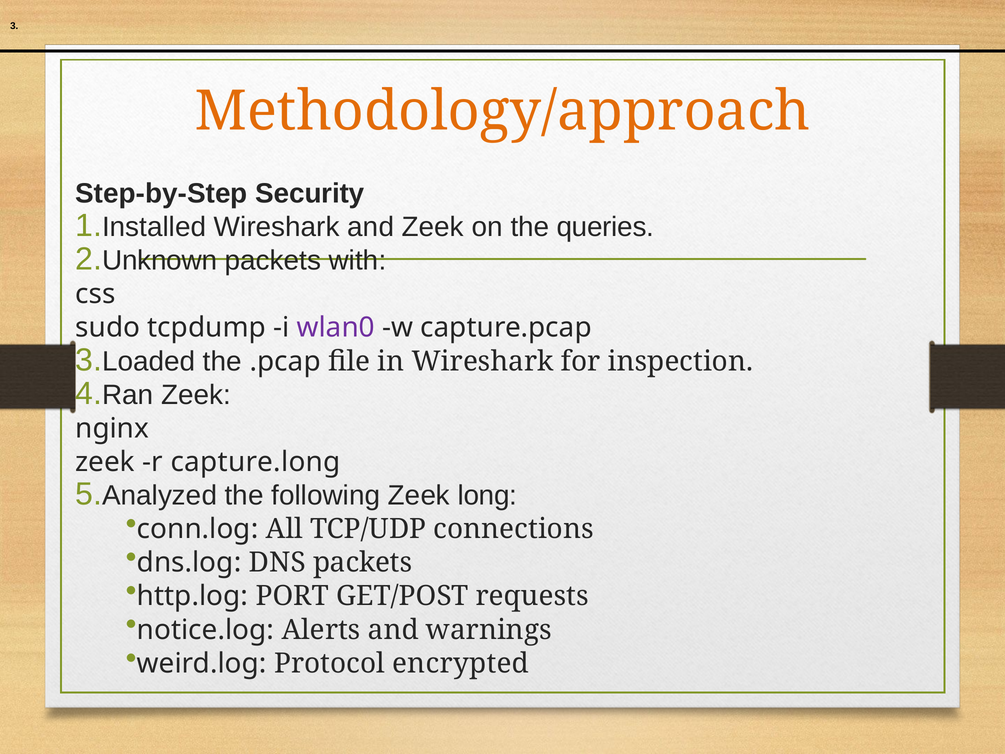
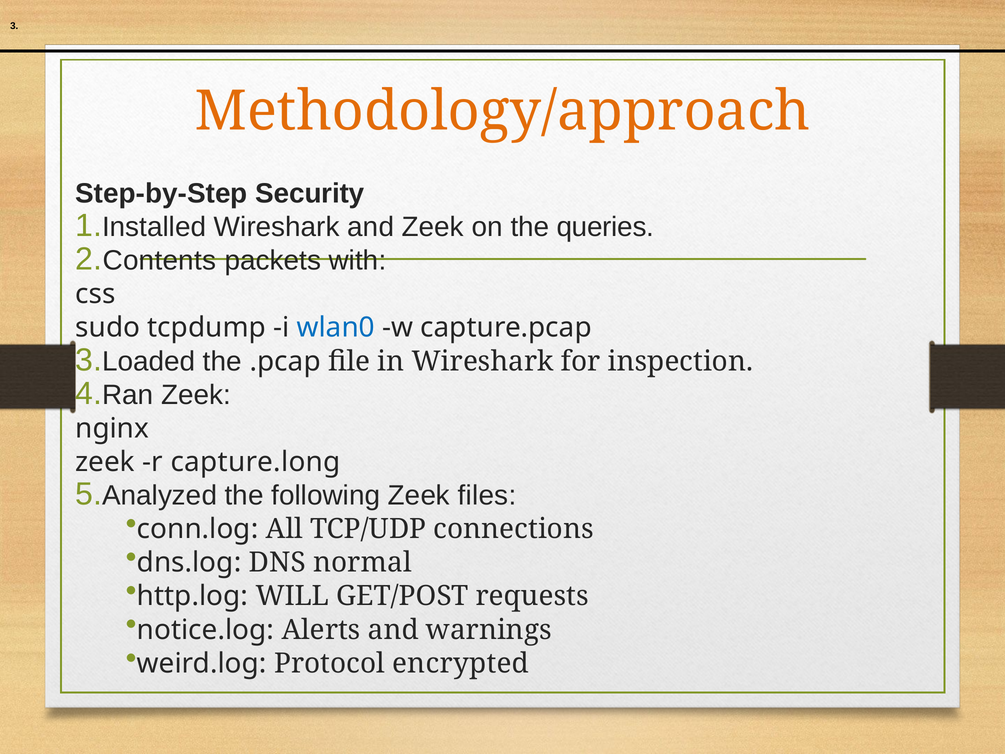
Unknown: Unknown -> Contents
wlan0 colour: purple -> blue
long: long -> files
DNS packets: packets -> normal
PORT: PORT -> WILL
